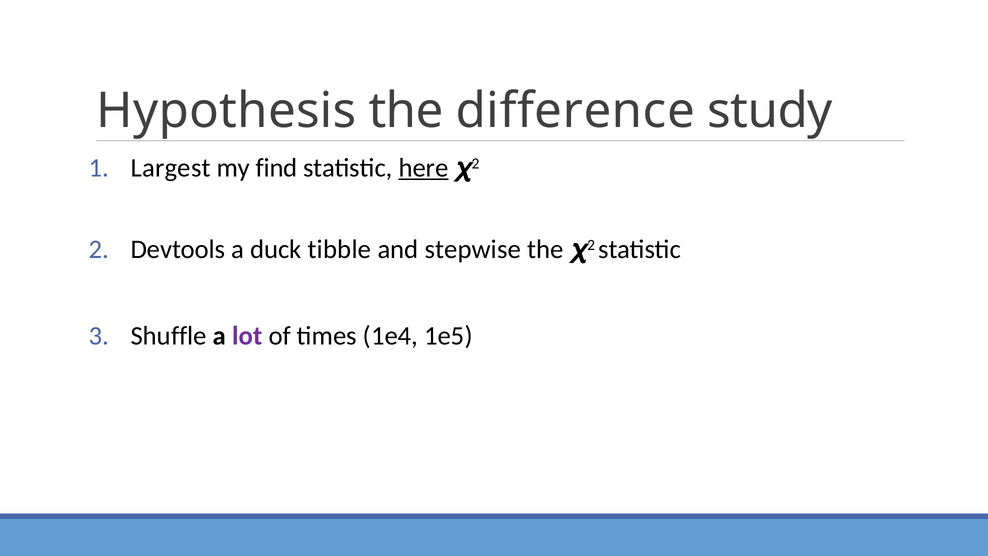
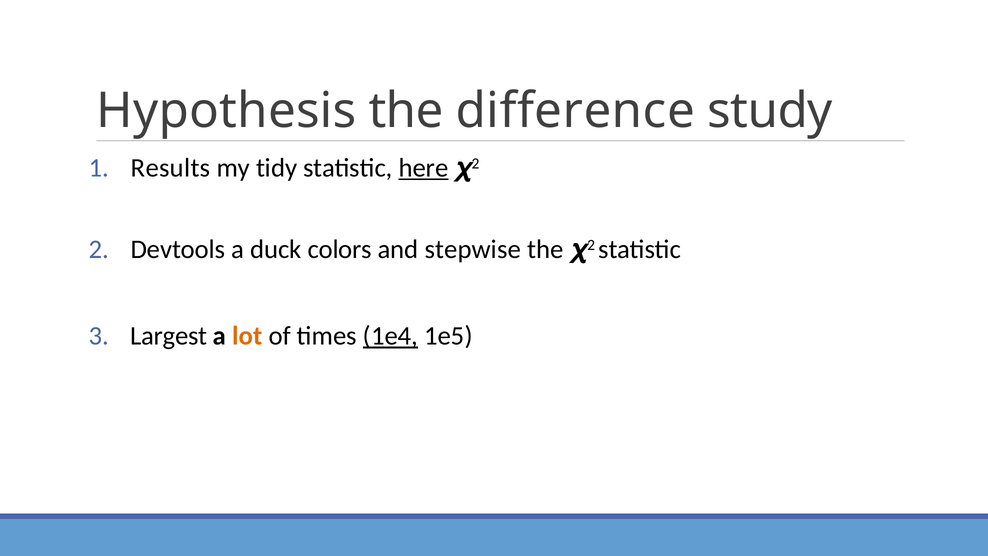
Largest: Largest -> Results
find: find -> tidy
tibble: tibble -> colors
Shuffle: Shuffle -> Largest
lot colour: purple -> orange
1e4 underline: none -> present
